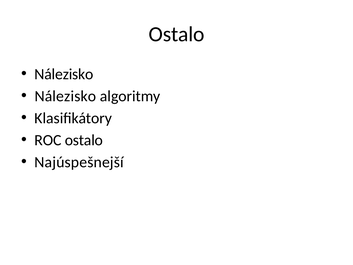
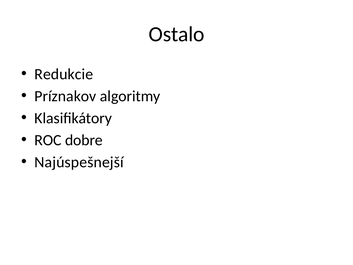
Nálezisko at (64, 74): Nálezisko -> Redukcie
Nálezisko at (65, 96): Nálezisko -> Príznakov
ROC ostalo: ostalo -> dobre
